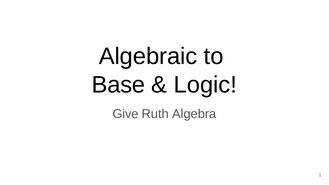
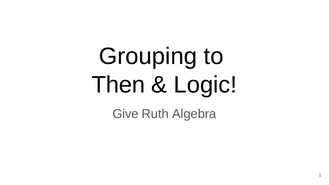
Algebraic: Algebraic -> Grouping
Base: Base -> Then
